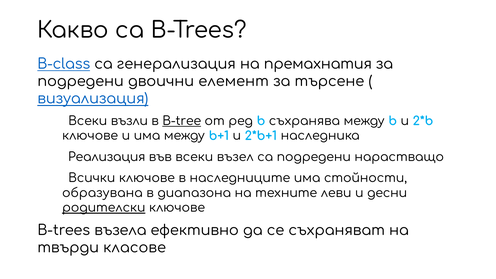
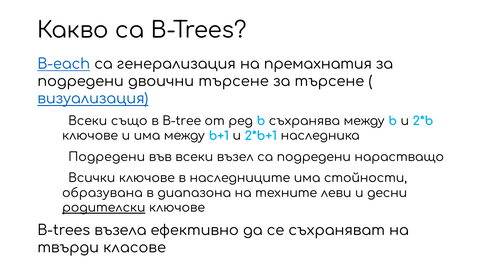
B-class: B-class -> B-each
двоични елемент: елемент -> търсене
възли: възли -> също
B-tree underline: present -> none
Реализация at (107, 157): Реализация -> Подредени
